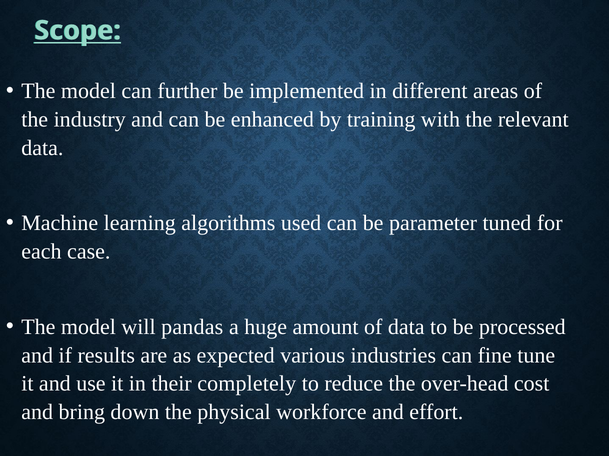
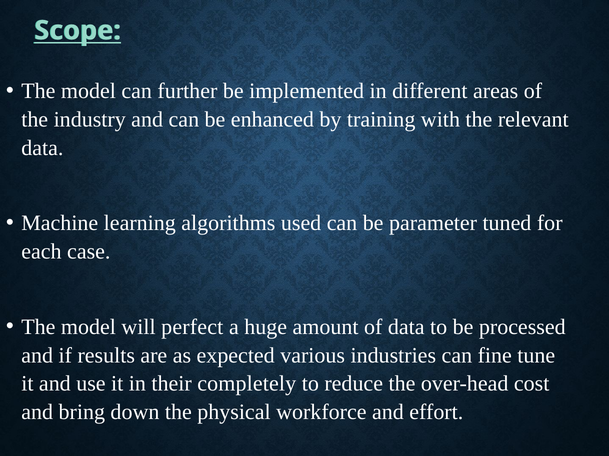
pandas: pandas -> perfect
